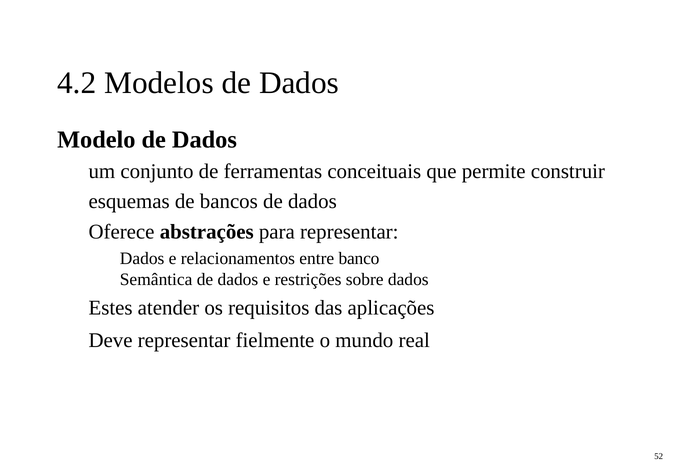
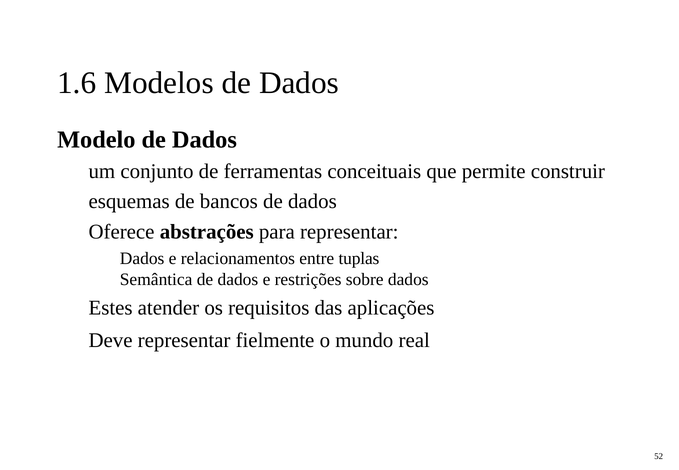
4.2: 4.2 -> 1.6
banco: banco -> tuplas
